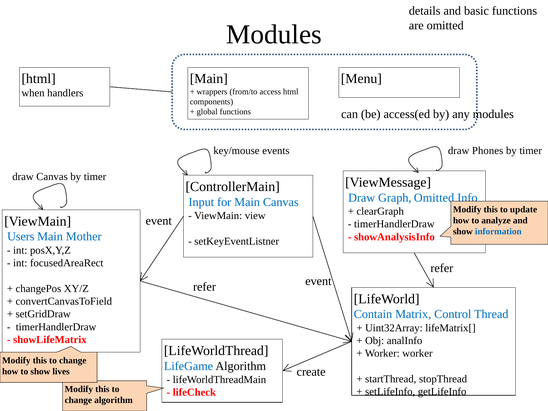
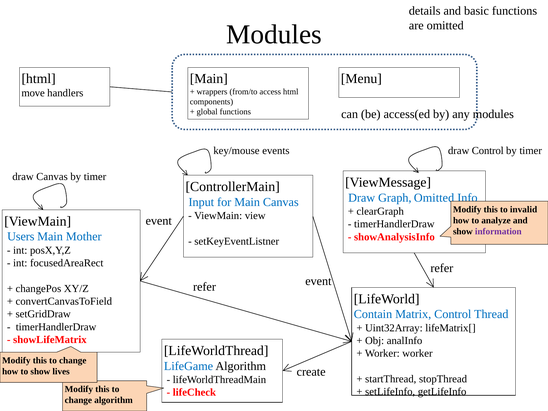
when: when -> move
draw Phones: Phones -> Control
update: update -> invalid
information colour: blue -> purple
